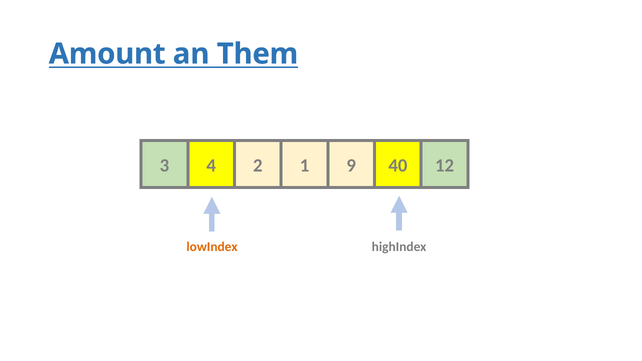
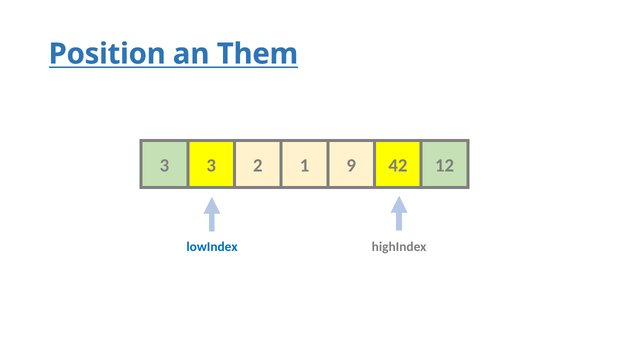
Amount: Amount -> Position
3 4: 4 -> 3
40: 40 -> 42
lowIndex colour: orange -> blue
